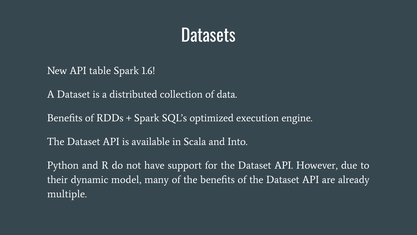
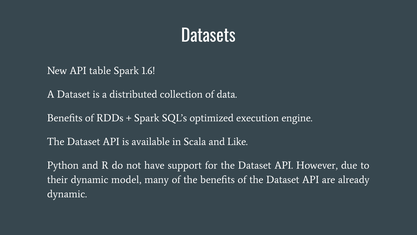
Into: Into -> Like
multiple at (67, 194): multiple -> dynamic
